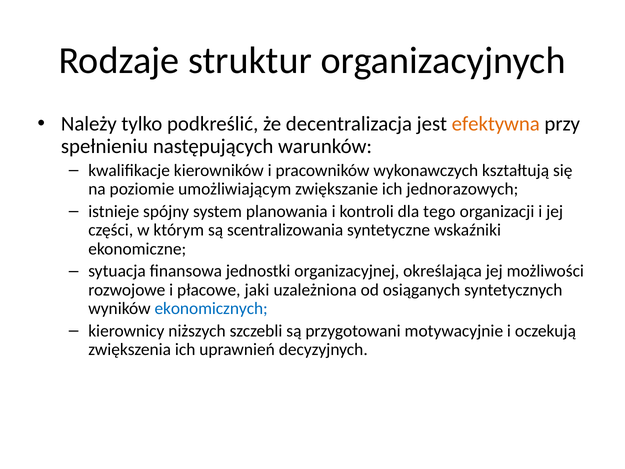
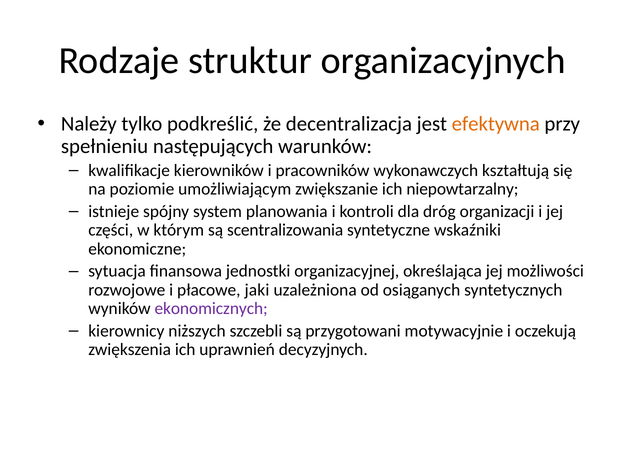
jednorazowych: jednorazowych -> niepowtarzalny
tego: tego -> dróg
ekonomicznych colour: blue -> purple
